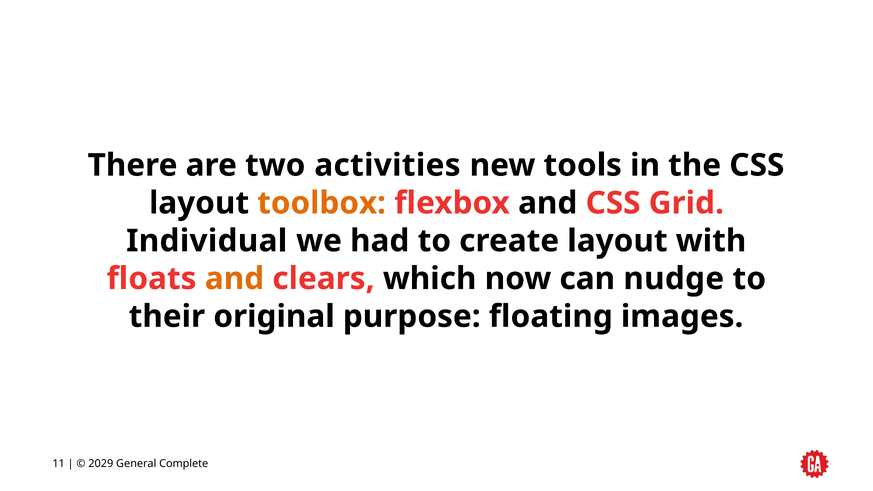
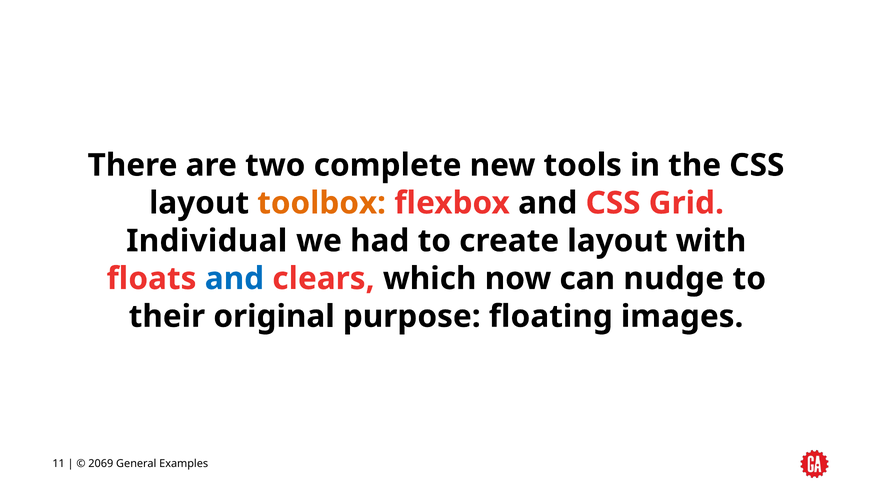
activities: activities -> complete
and at (234, 279) colour: orange -> blue
2029: 2029 -> 2069
Complete: Complete -> Examples
